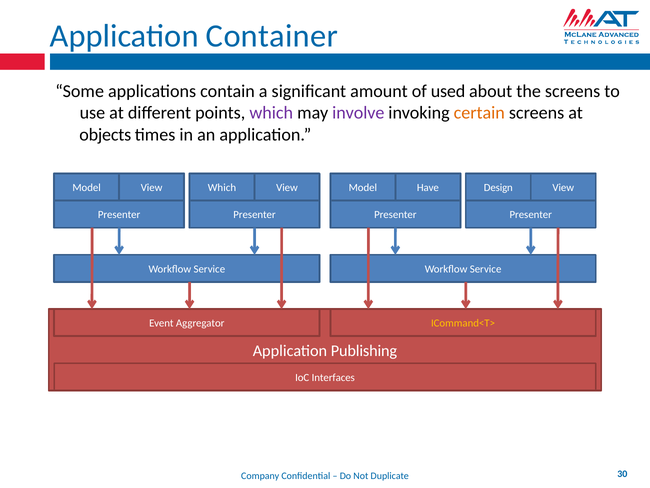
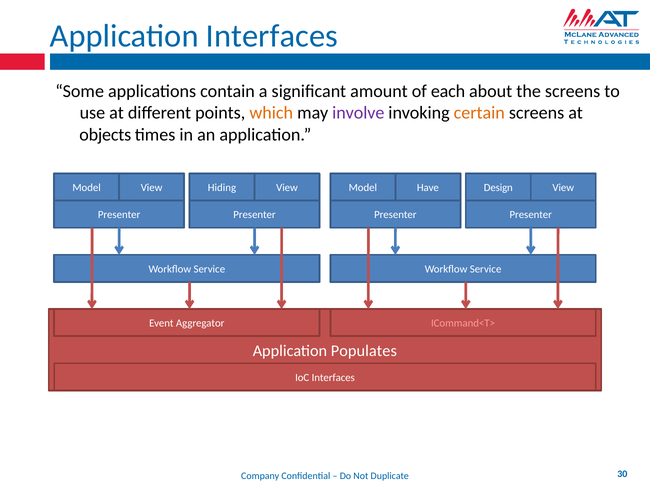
Application Container: Container -> Interfaces
used: used -> each
which at (271, 113) colour: purple -> orange
Which at (222, 188): Which -> Hiding
ICommand<T> colour: yellow -> pink
Publishing: Publishing -> Populates
